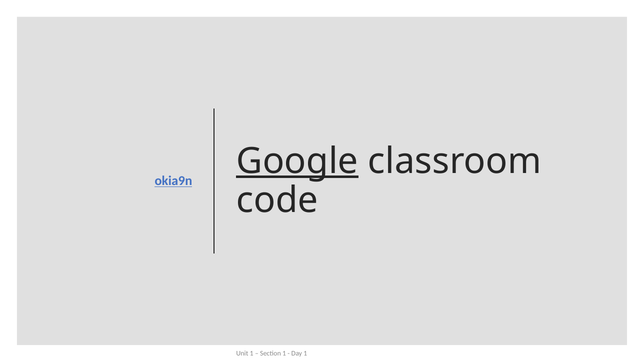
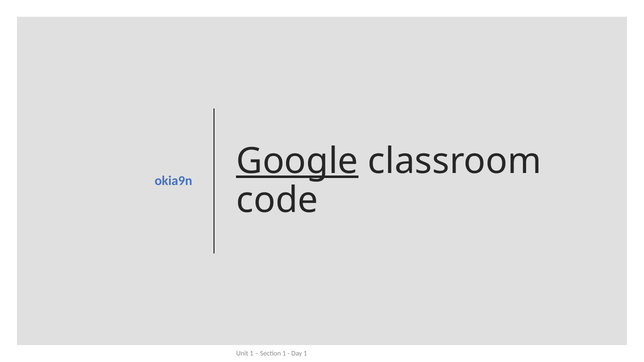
okia9n underline: present -> none
